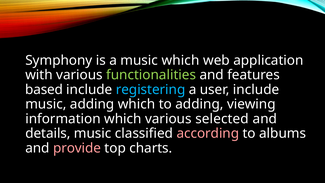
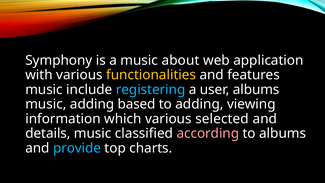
music which: which -> about
functionalities colour: light green -> yellow
based at (44, 89): based -> music
user include: include -> albums
adding which: which -> based
provide colour: pink -> light blue
